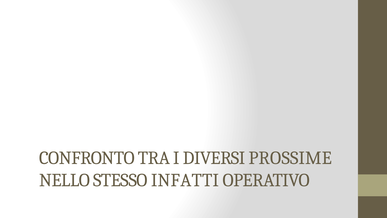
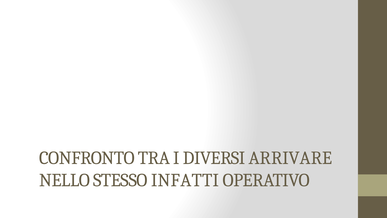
PROSSIME: PROSSIME -> ARRIVARE
